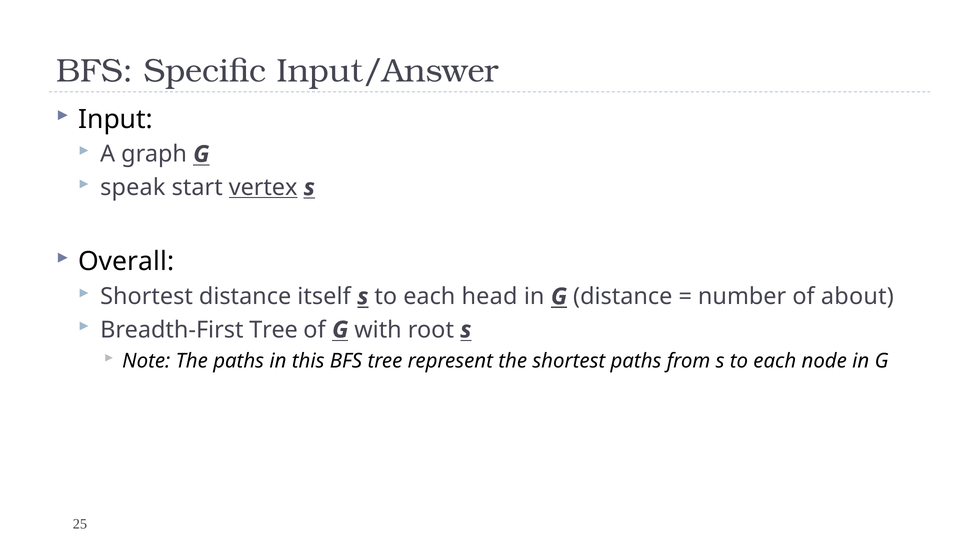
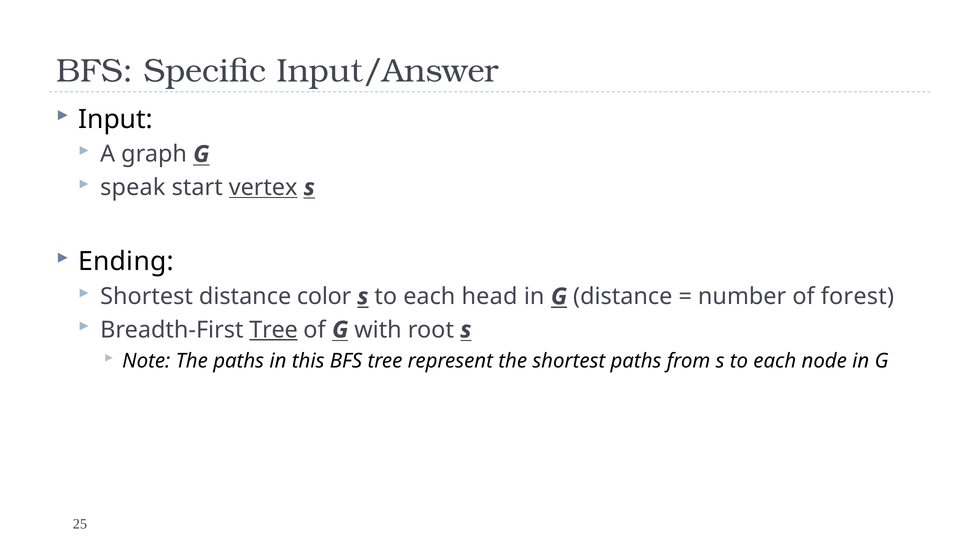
Overall: Overall -> Ending
itself: itself -> color
about: about -> forest
Tree at (274, 330) underline: none -> present
